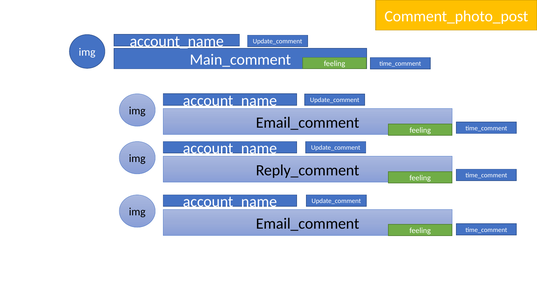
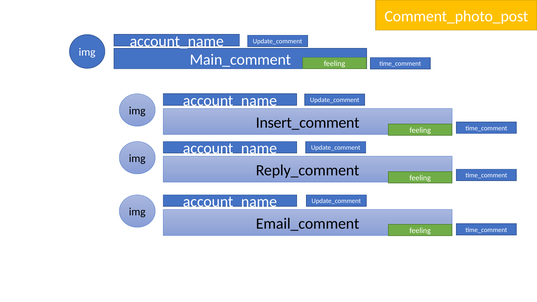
Email_comment at (308, 123): Email_comment -> Insert_comment
